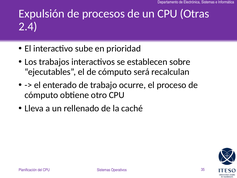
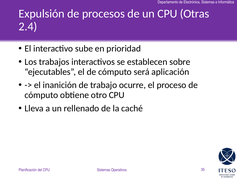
recalculan: recalculan -> aplicación
enterado: enterado -> inanición
